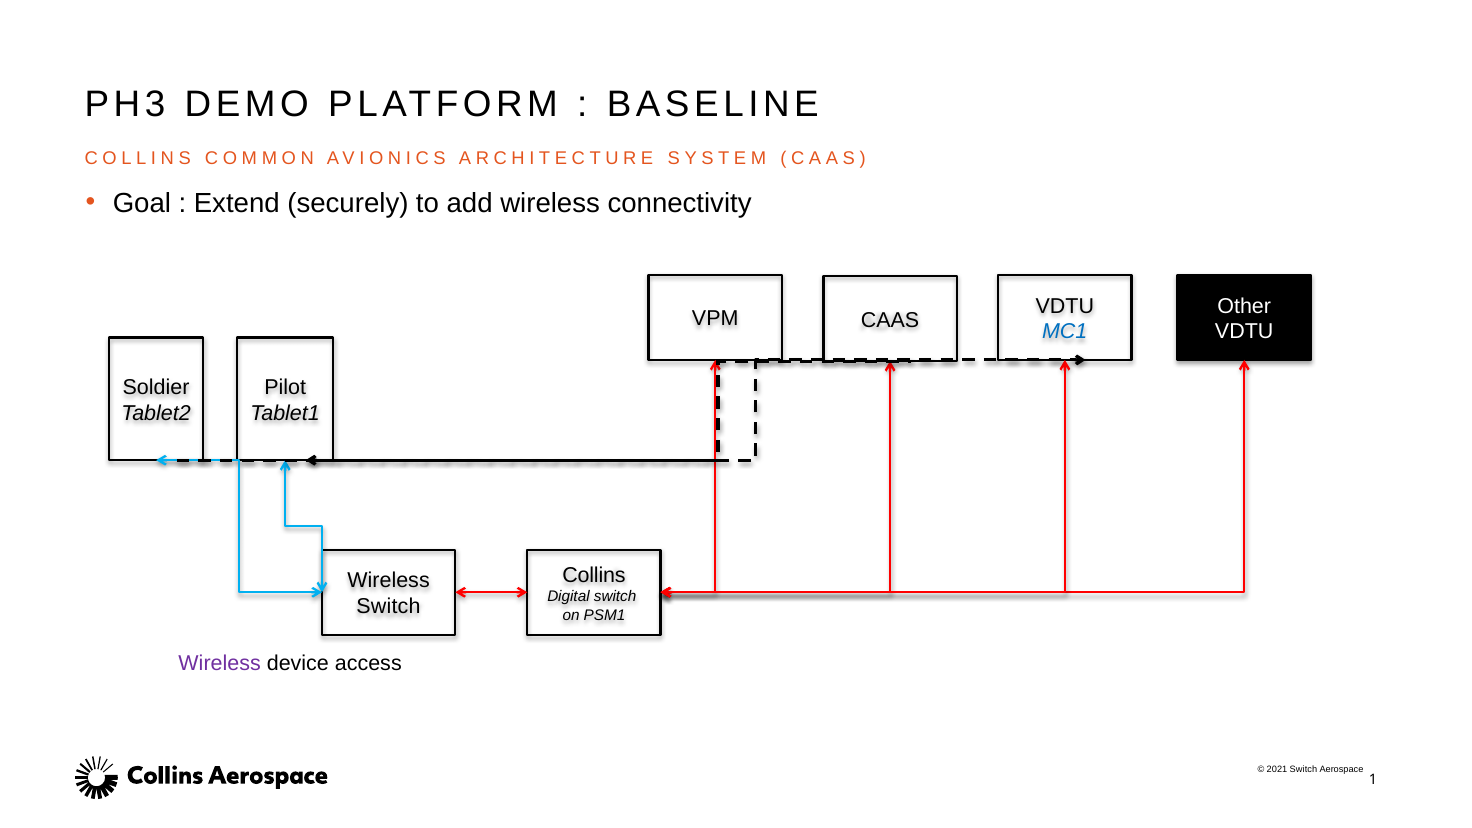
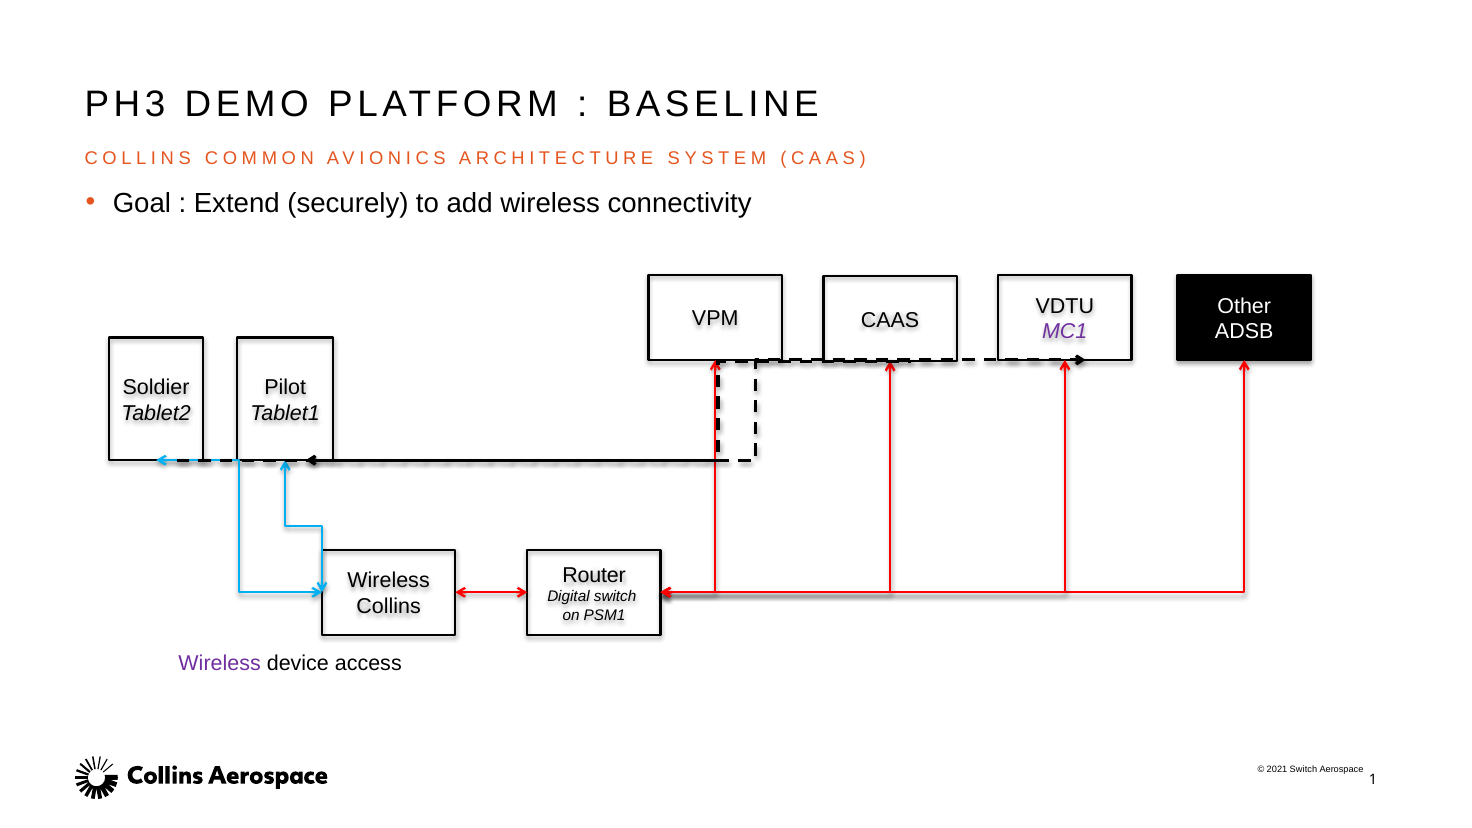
MC1 colour: blue -> purple
VDTU at (1244, 332): VDTU -> ADSB
Collins: Collins -> Router
Switch at (389, 607): Switch -> Collins
